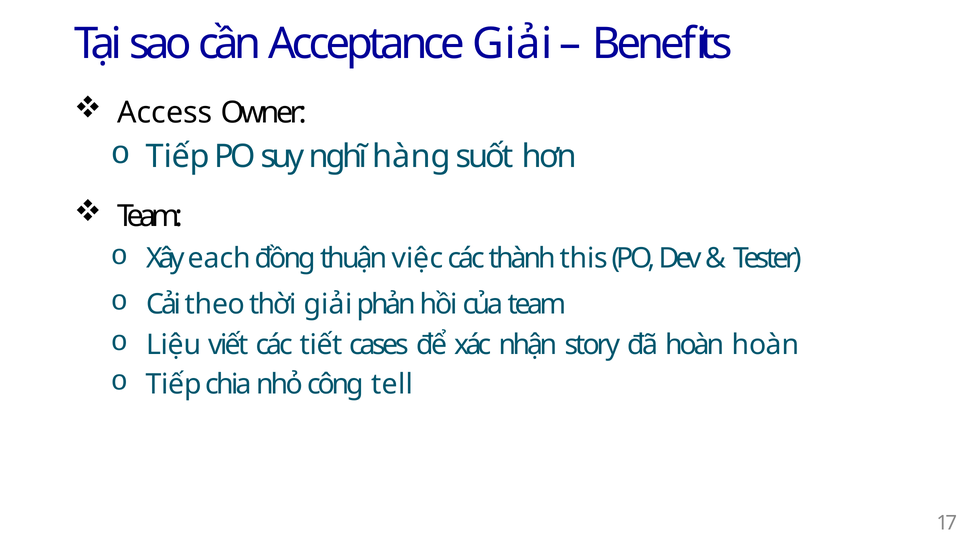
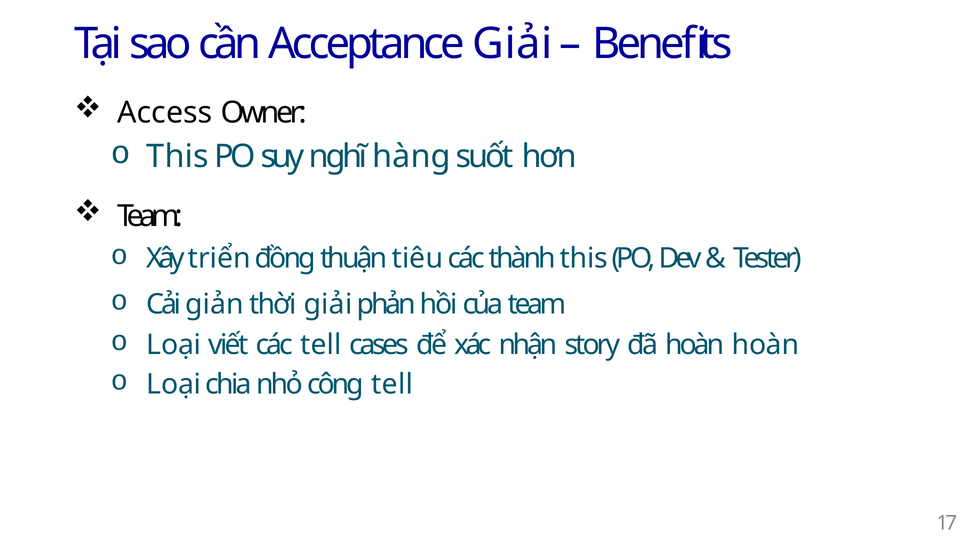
Tiếp at (178, 157): Tiếp -> This
each: each -> triển
việc: việc -> tiêu
theo: theo -> giản
Liệu at (174, 345): Liệu -> Loại
các tiết: tiết -> tell
Tiếp at (174, 384): Tiếp -> Loại
